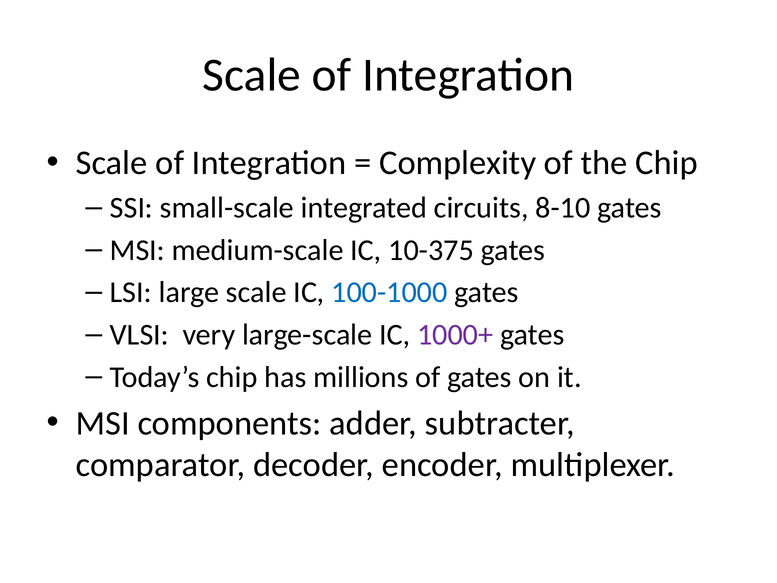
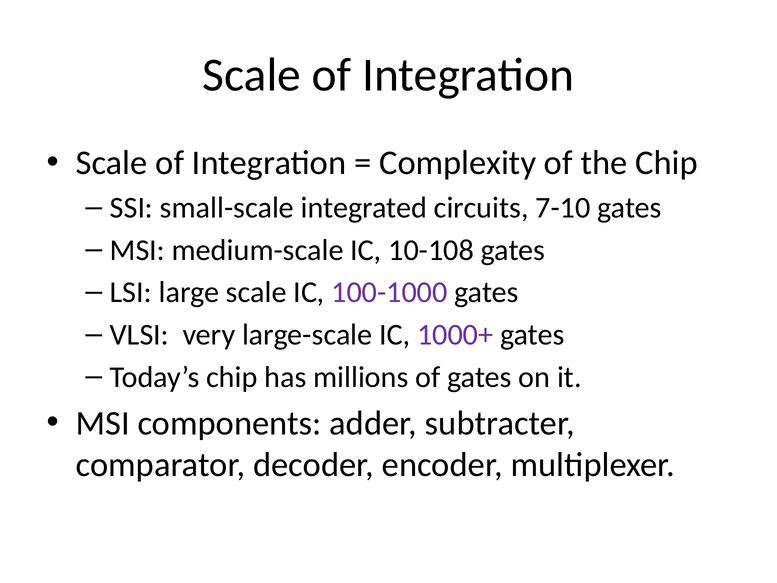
8-10: 8-10 -> 7-10
10-375: 10-375 -> 10-108
100-1000 colour: blue -> purple
